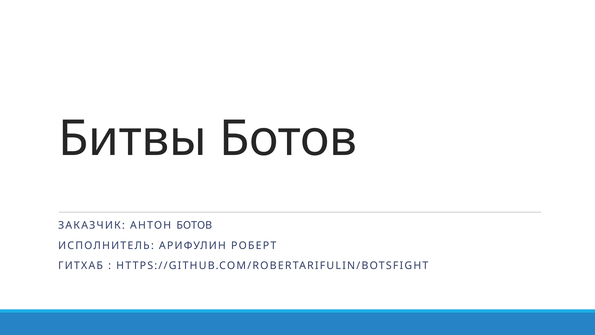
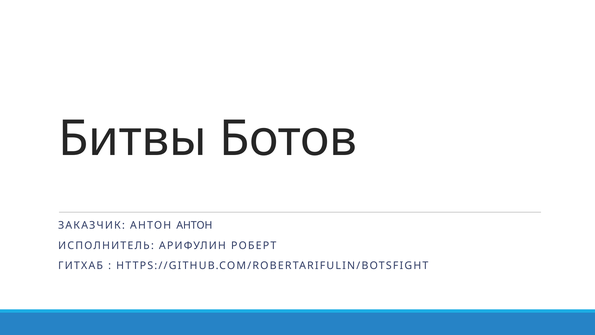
АНТОН БОТОВ: БОТОВ -> АНТОН
